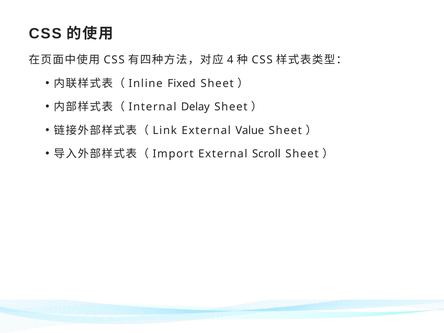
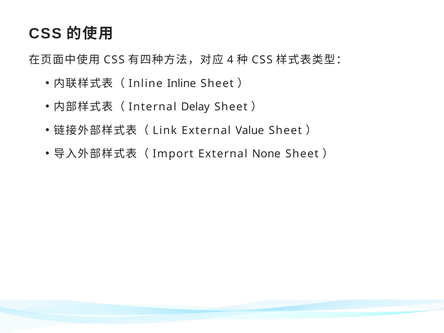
Fixed at (181, 83): Fixed -> Inline
Scroll: Scroll -> None
